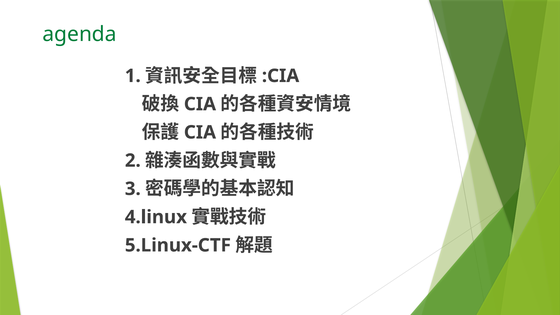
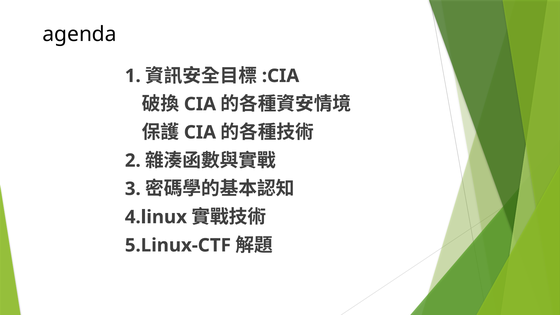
agenda colour: green -> black
